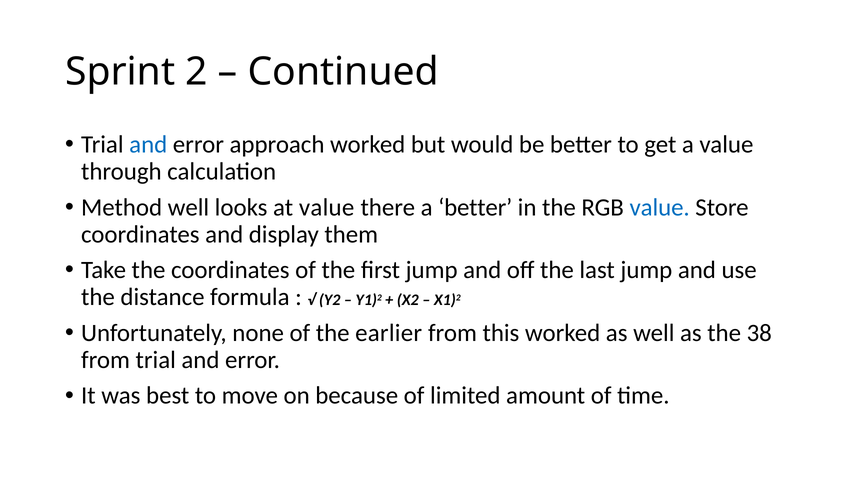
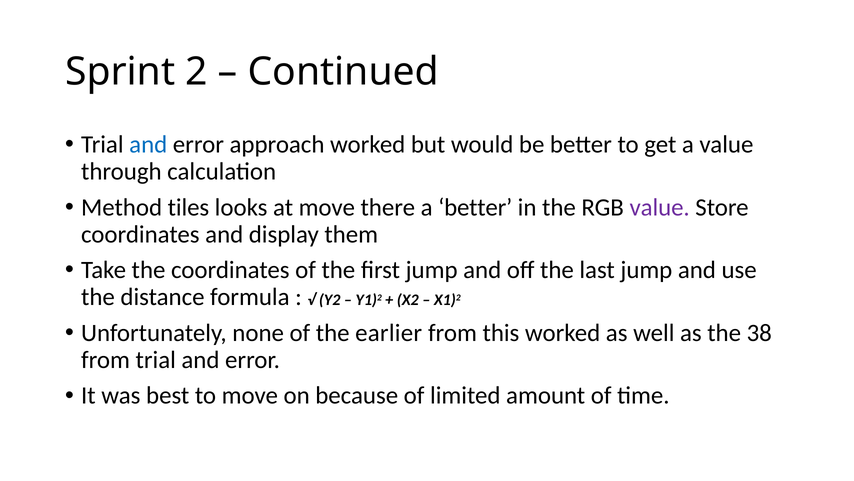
Method well: well -> tiles
at value: value -> move
value at (660, 207) colour: blue -> purple
